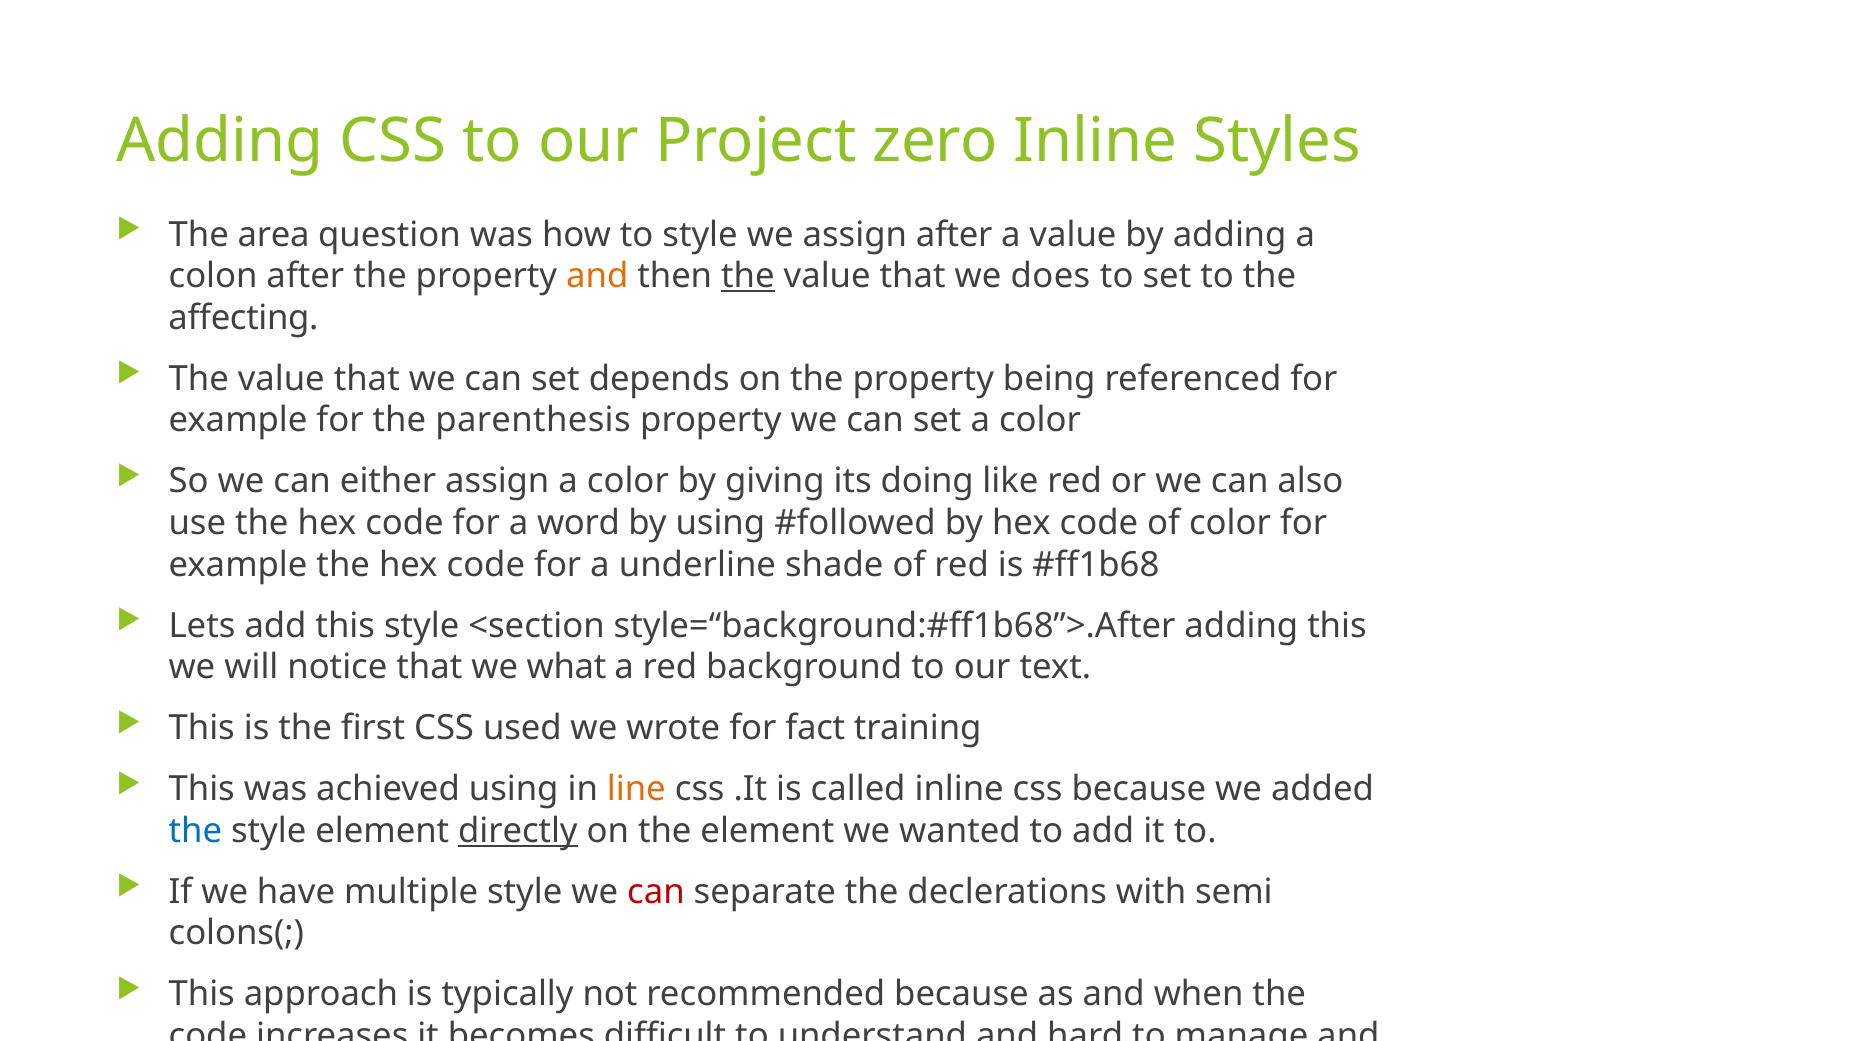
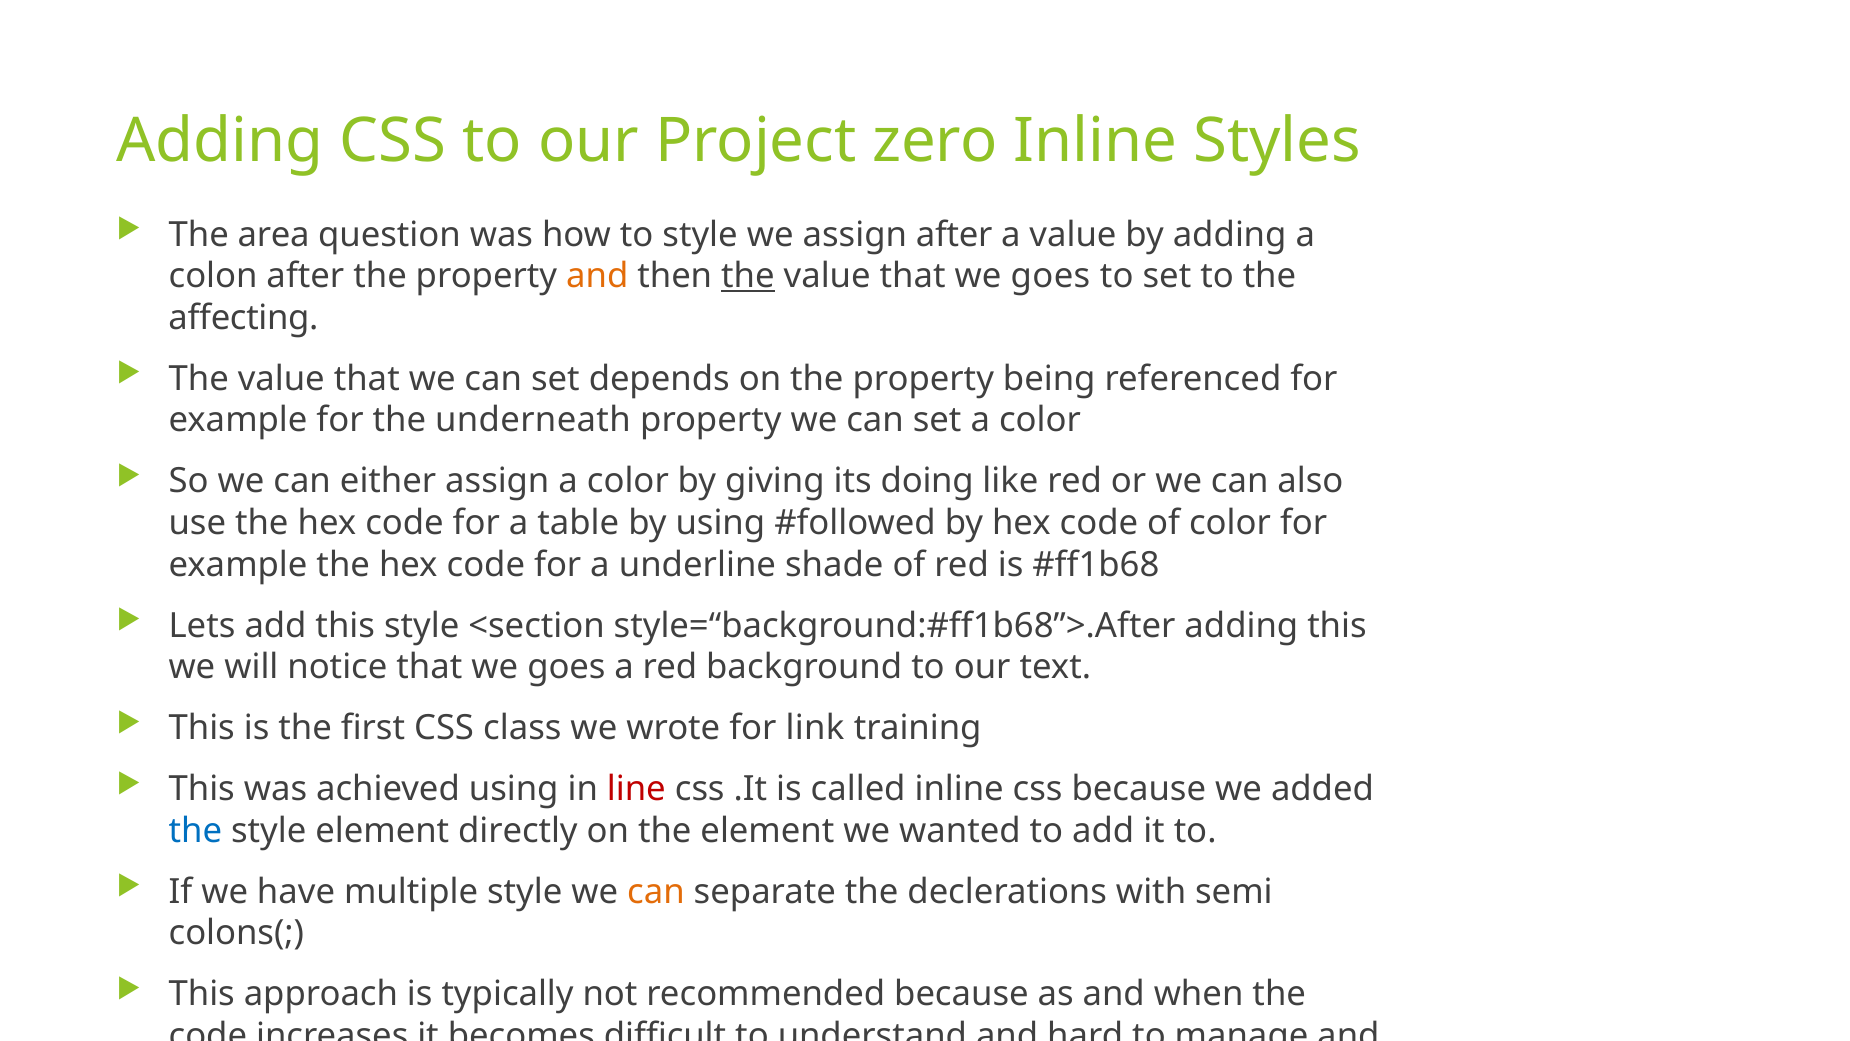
value that we does: does -> goes
parenthesis: parenthesis -> underneath
word: word -> table
notice that we what: what -> goes
used: used -> class
fact: fact -> link
line colour: orange -> red
directly underline: present -> none
can at (656, 891) colour: red -> orange
